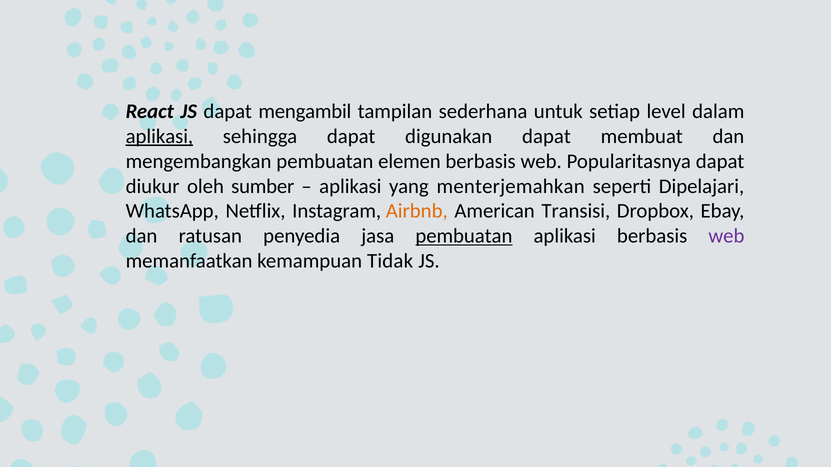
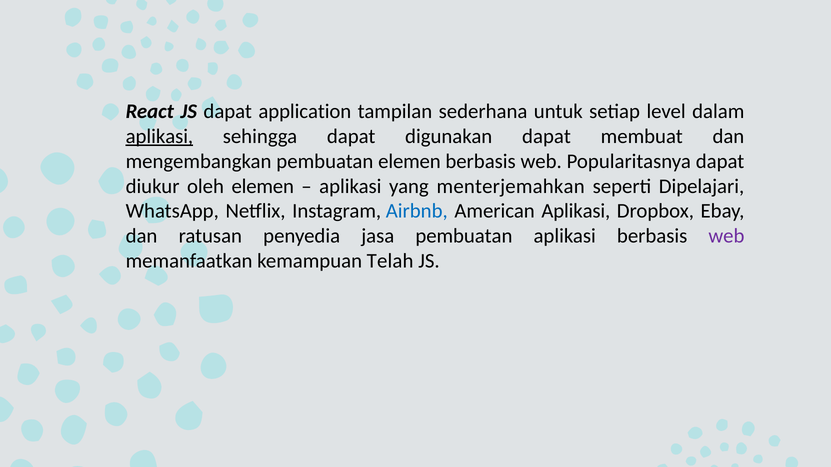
mengambil: mengambil -> application
oleh sumber: sumber -> elemen
Airbnb colour: orange -> blue
American Transisi: Transisi -> Aplikasi
pembuatan at (464, 236) underline: present -> none
Tidak: Tidak -> Telah
